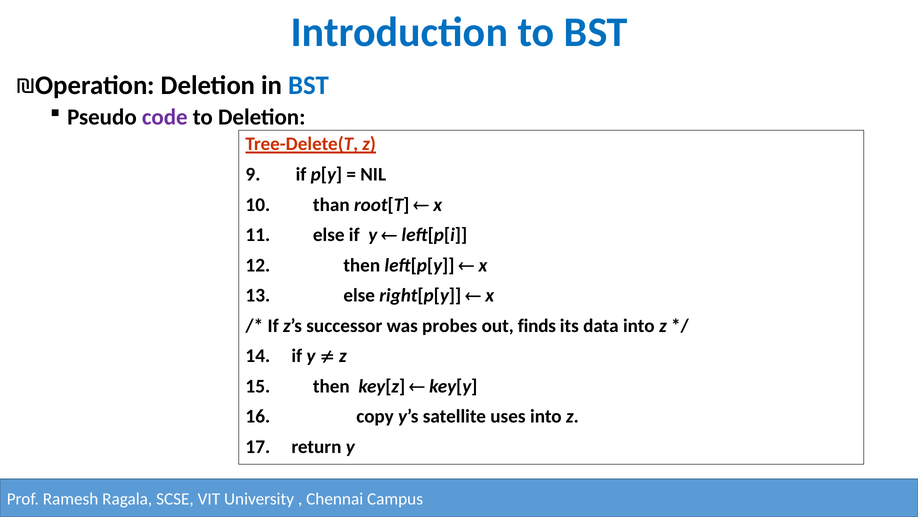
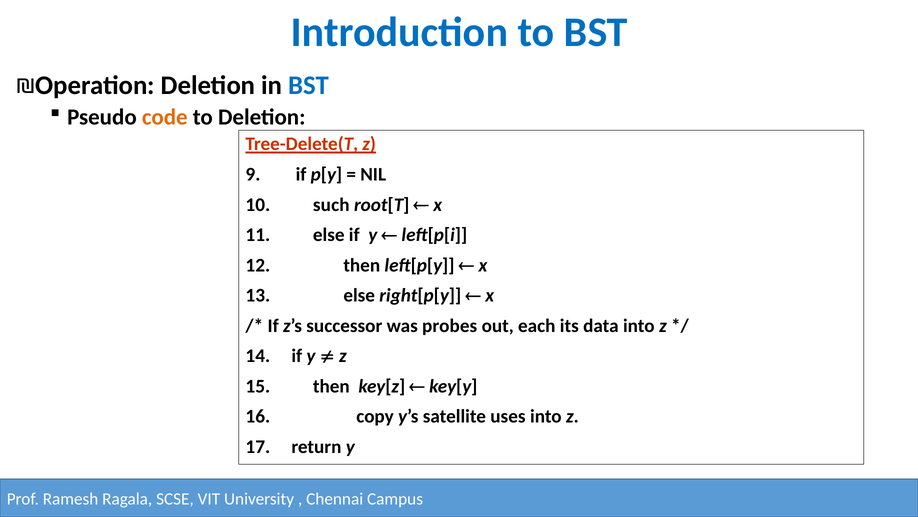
code colour: purple -> orange
than: than -> such
finds: finds -> each
